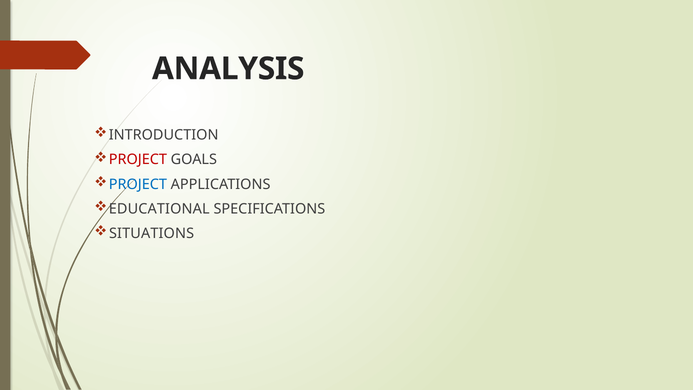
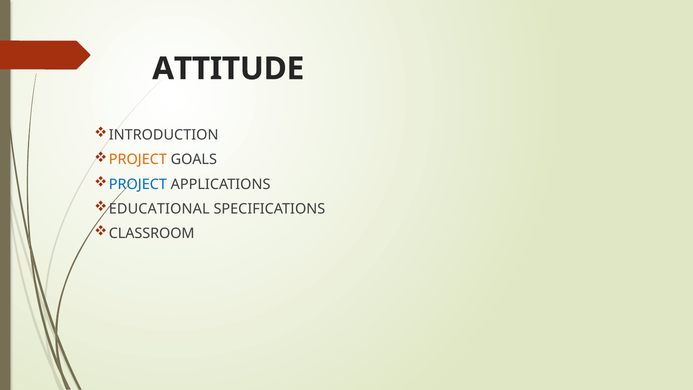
ANALYSIS: ANALYSIS -> ATTITUDE
PROJECT at (138, 160) colour: red -> orange
SITUATIONS: SITUATIONS -> CLASSROOM
